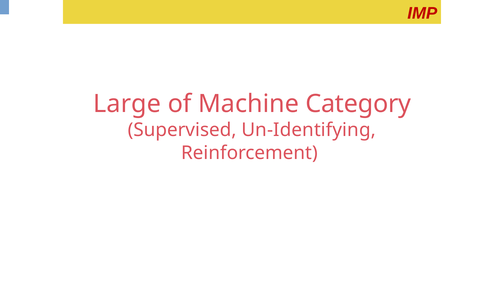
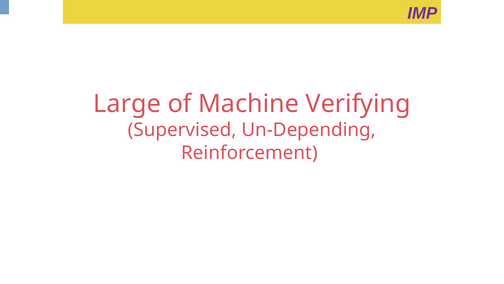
IMP colour: red -> purple
Category: Category -> Verifying
Un-Identifying: Un-Identifying -> Un-Depending
